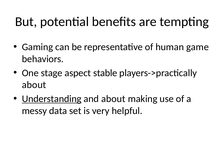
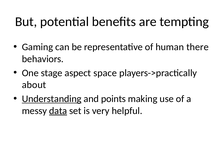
game: game -> there
stable: stable -> space
and about: about -> points
data underline: none -> present
